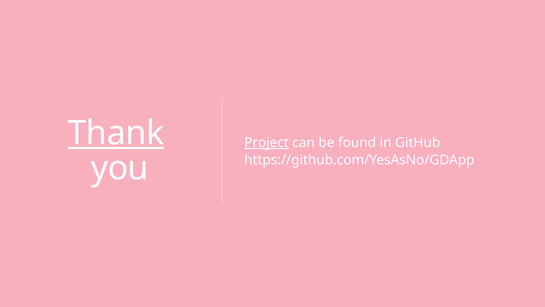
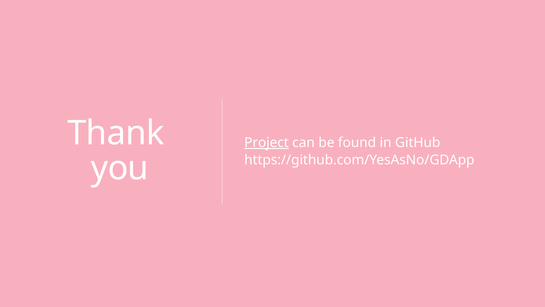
Thank underline: present -> none
